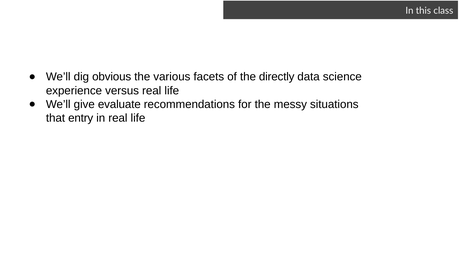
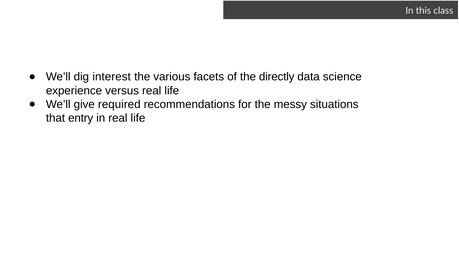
obvious: obvious -> interest
evaluate: evaluate -> required
